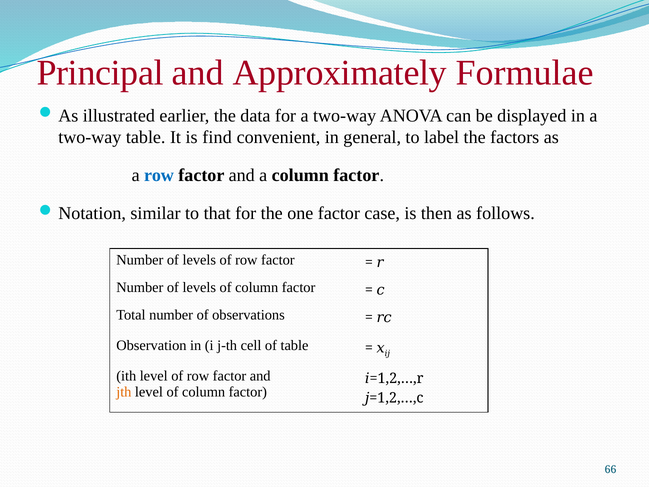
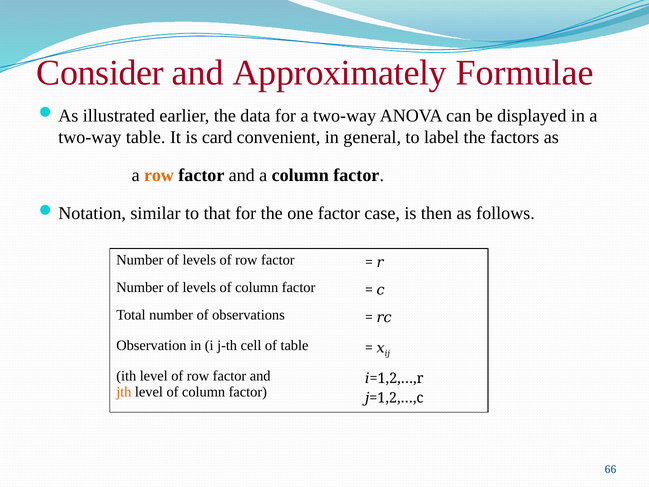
Principal: Principal -> Consider
find: find -> card
row at (159, 175) colour: blue -> orange
